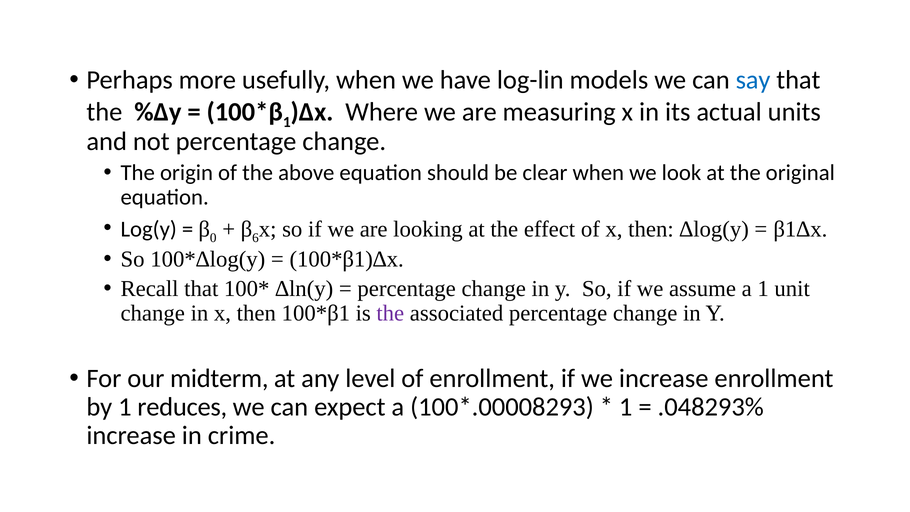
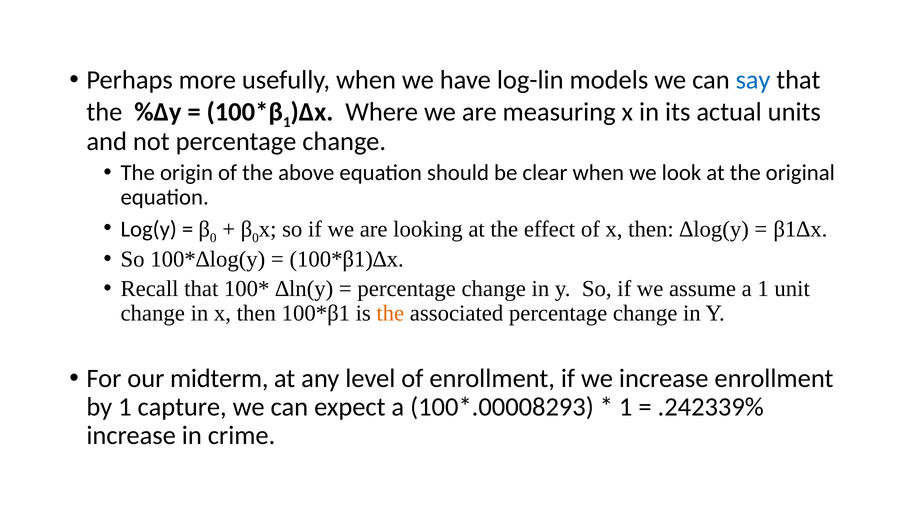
6 at (255, 238): 6 -> 0
the at (390, 313) colour: purple -> orange
reduces: reduces -> capture
.048293%: .048293% -> .242339%
